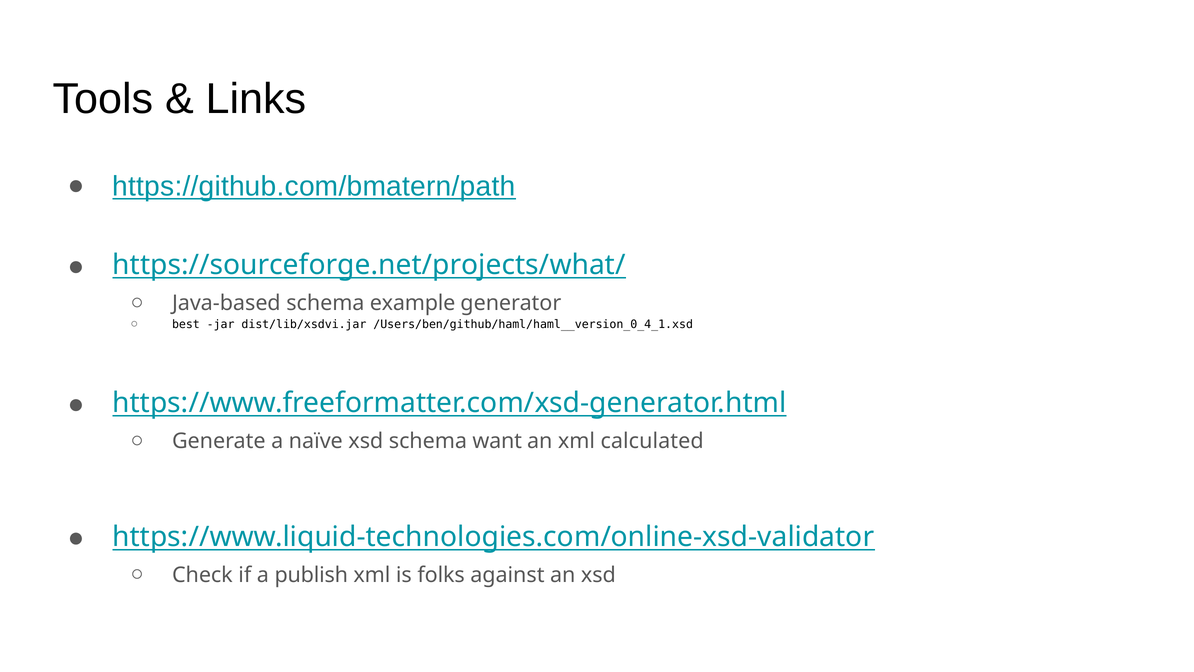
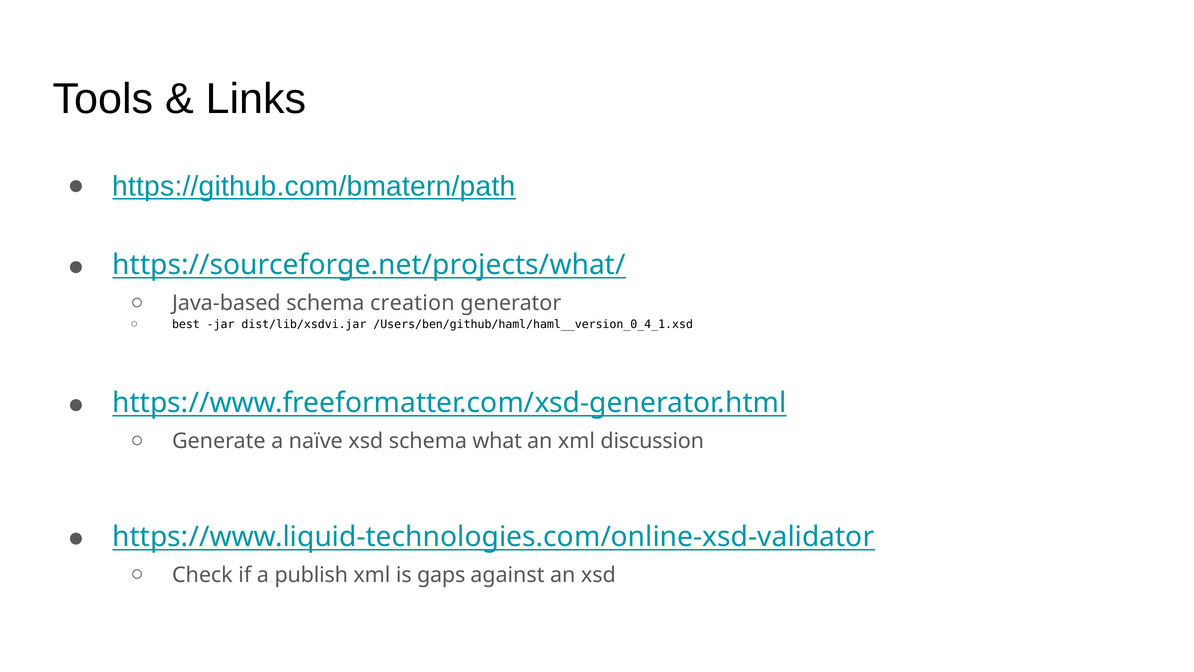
example: example -> creation
want: want -> what
calculated: calculated -> discussion
folks: folks -> gaps
